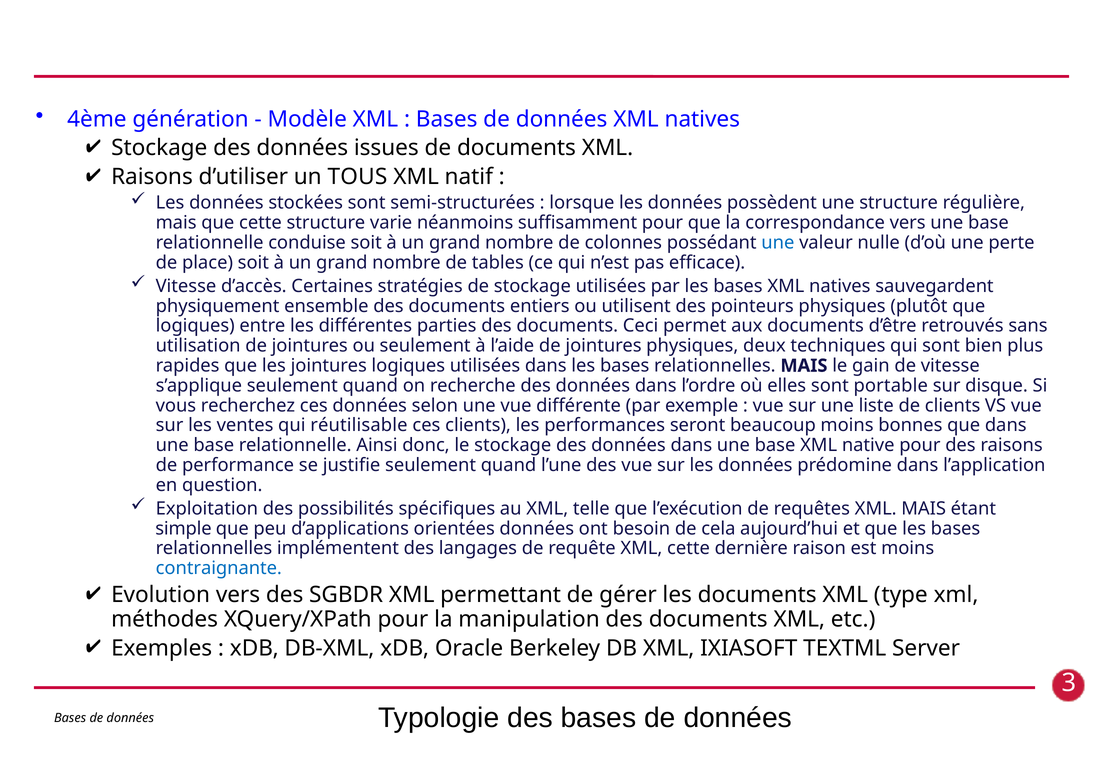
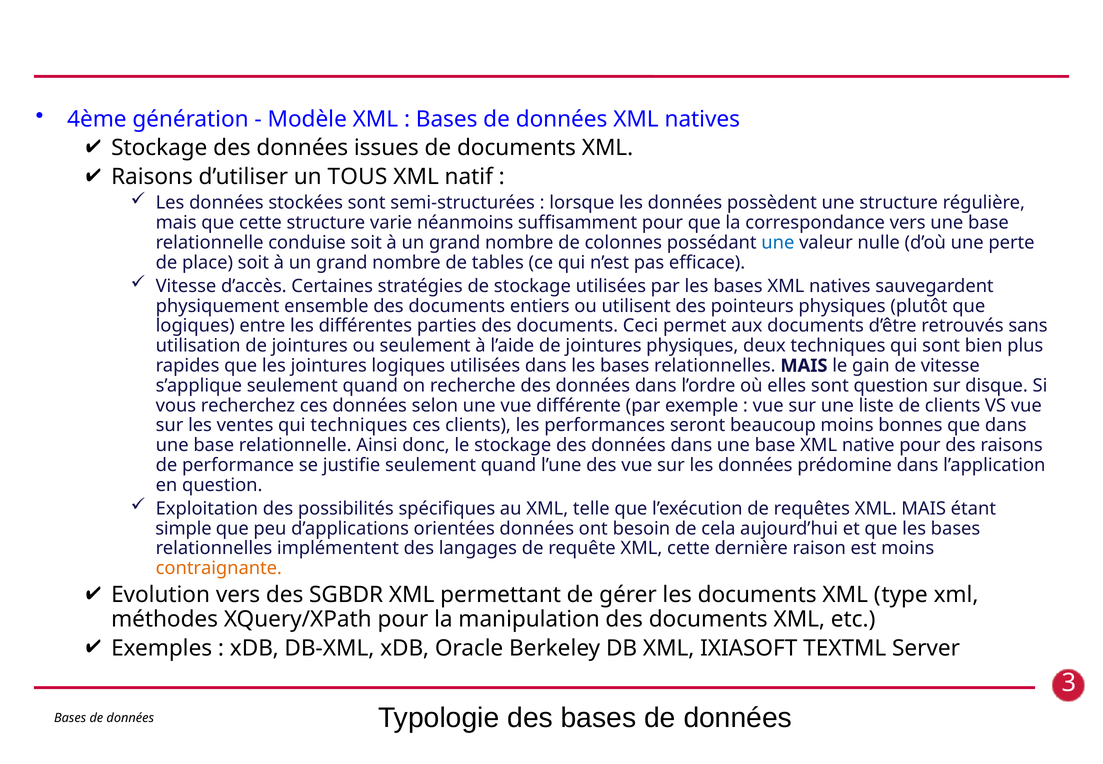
sont portable: portable -> question
qui réutilisable: réutilisable -> techniques
contraignante colour: blue -> orange
